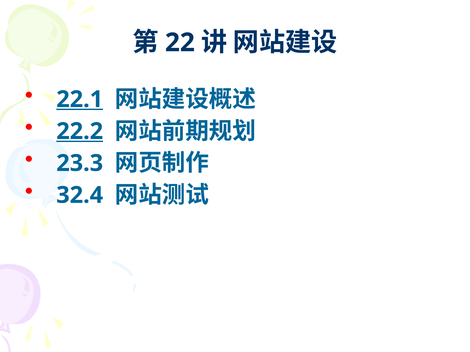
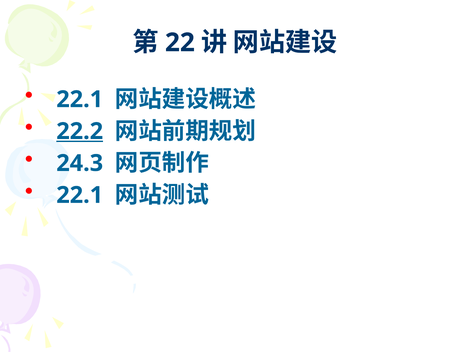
22.1 at (80, 100) underline: present -> none
23.3: 23.3 -> 24.3
32.4 at (80, 195): 32.4 -> 22.1
